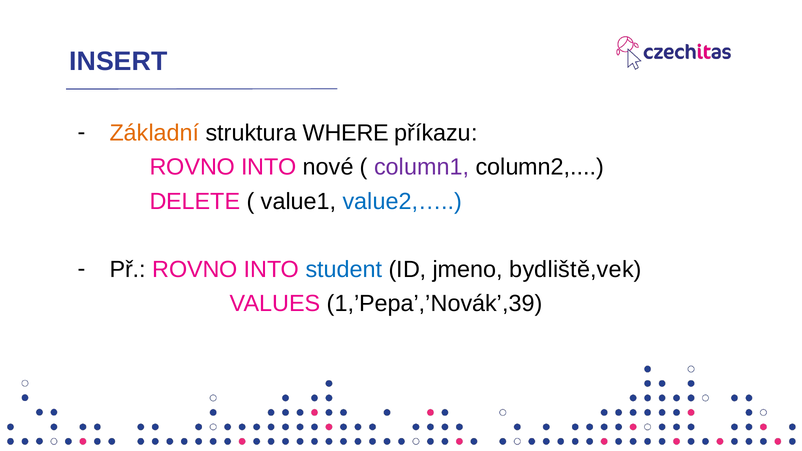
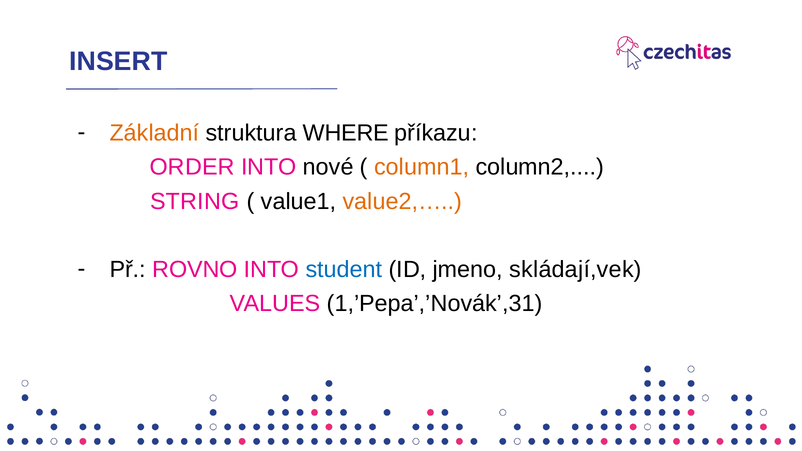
ROVNO at (192, 167): ROVNO -> ORDER
column1 colour: purple -> orange
DELETE: DELETE -> STRING
value2,… colour: blue -> orange
bydliště,vek: bydliště,vek -> skládají,vek
1,’Pepa’,’Novák’,39: 1,’Pepa’,’Novák’,39 -> 1,’Pepa’,’Novák’,31
